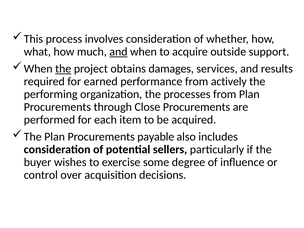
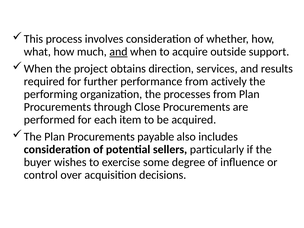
the at (63, 69) underline: present -> none
damages: damages -> direction
earned: earned -> further
